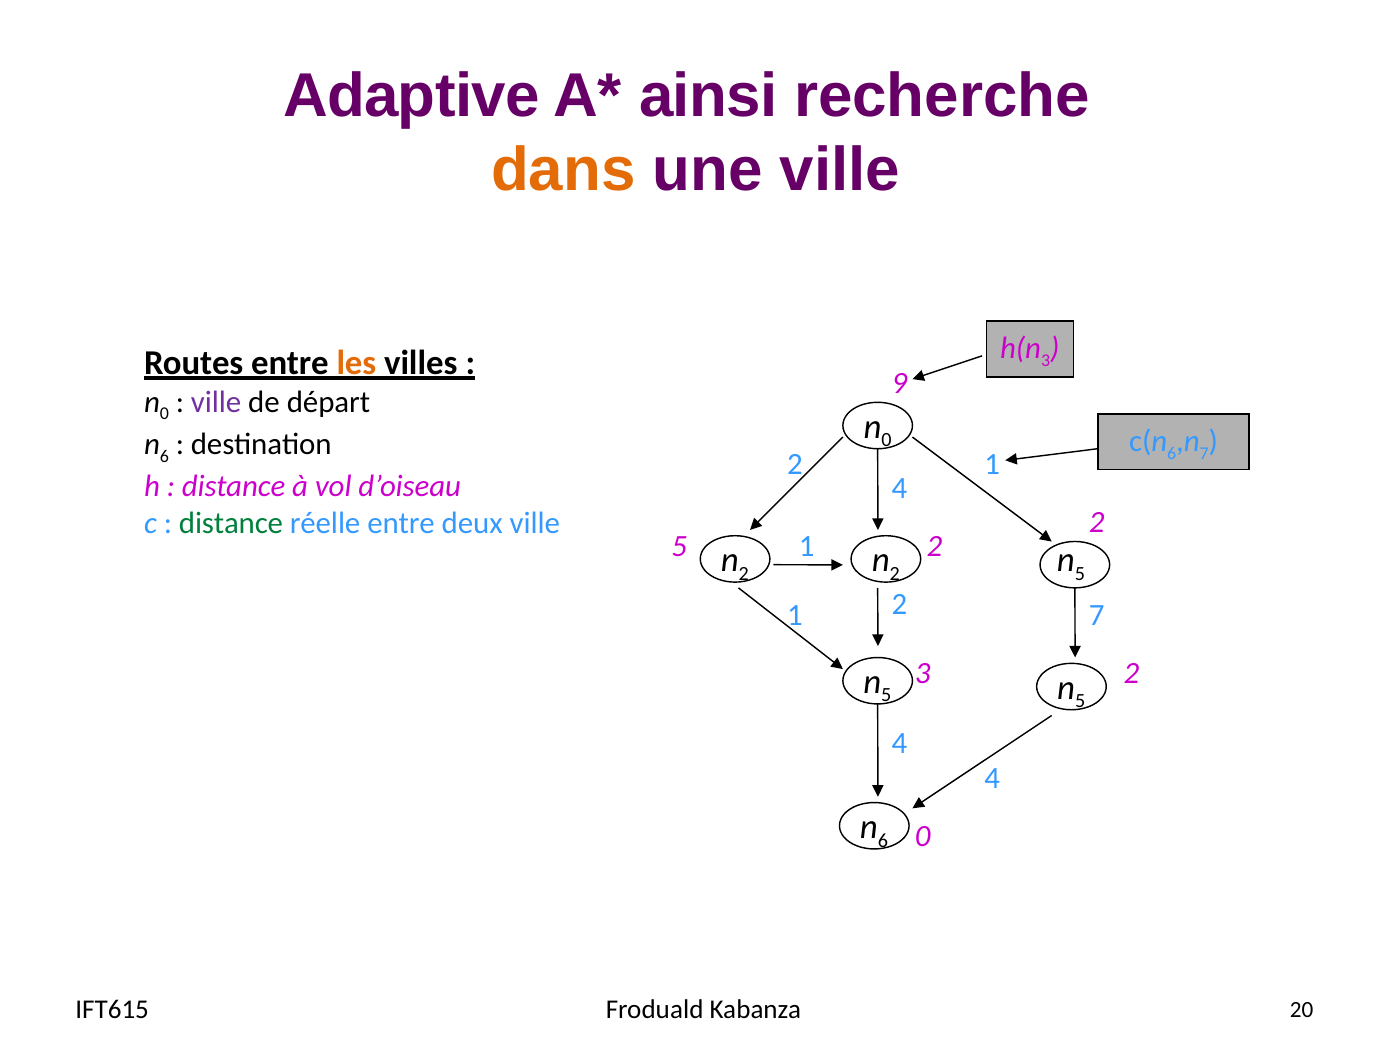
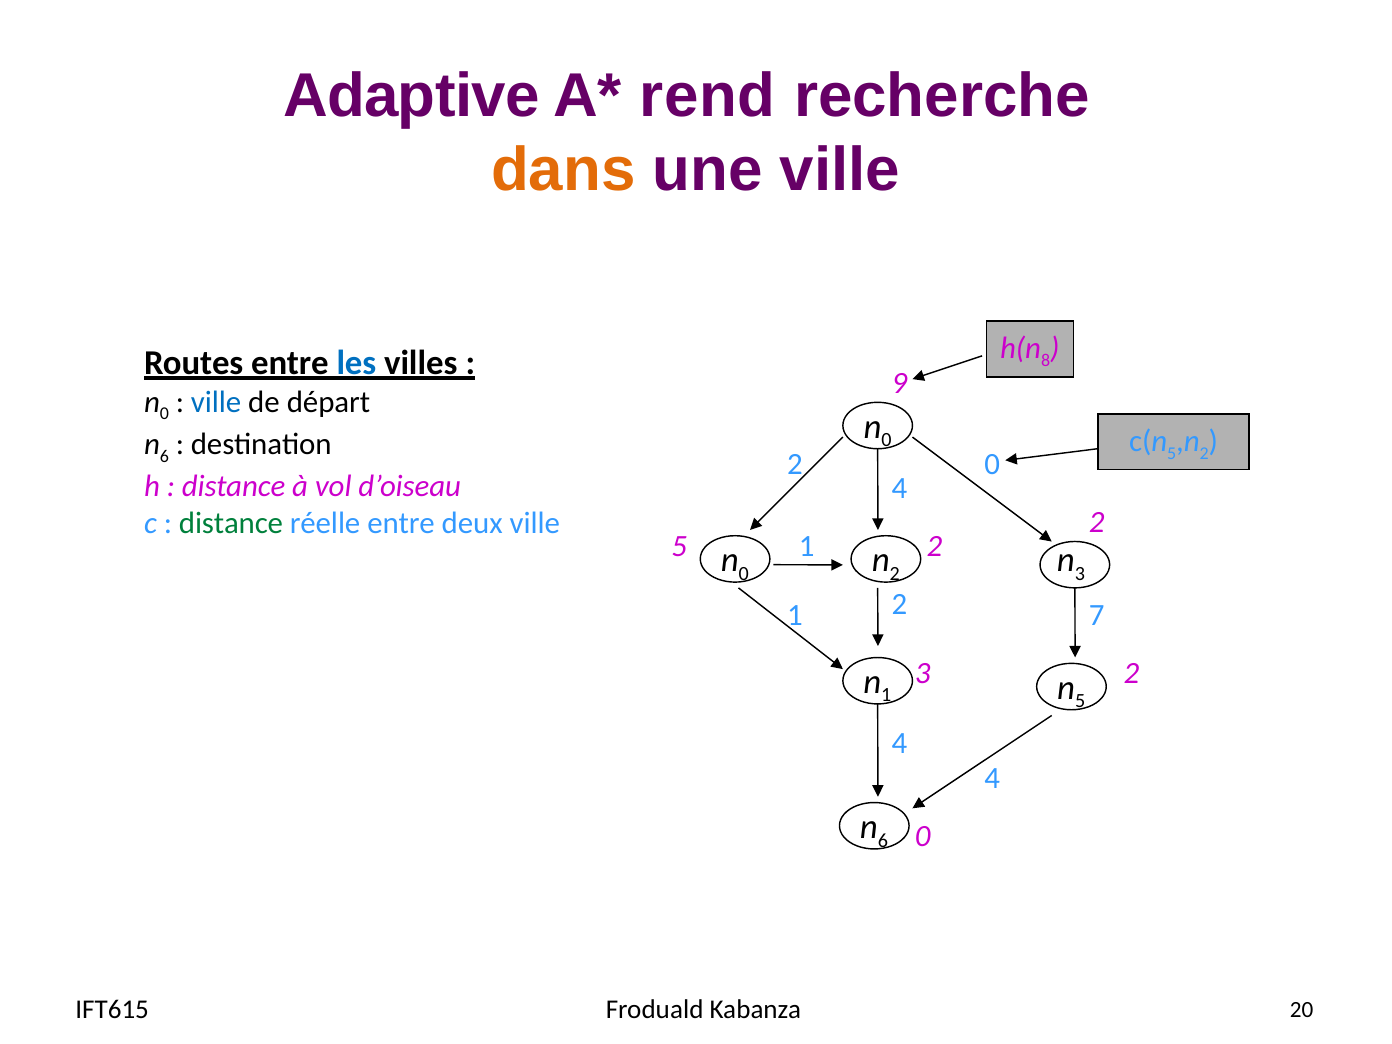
ainsi: ainsi -> rend
3 at (1046, 361): 3 -> 8
les colour: orange -> blue
ville at (216, 402) colour: purple -> blue
6 at (1172, 453): 6 -> 5
7 at (1204, 453): 7 -> 2
2 1: 1 -> 0
2 at (744, 574): 2 -> 0
5 at (1080, 574): 5 -> 3
5 at (886, 695): 5 -> 1
